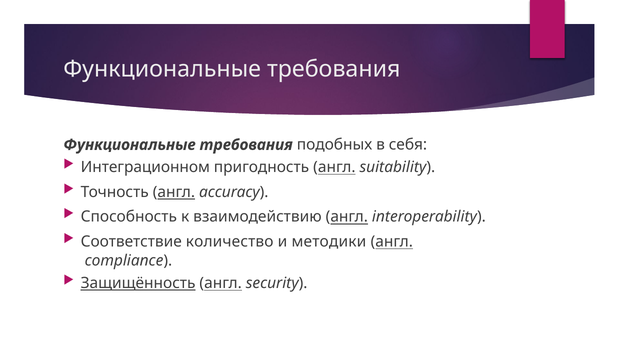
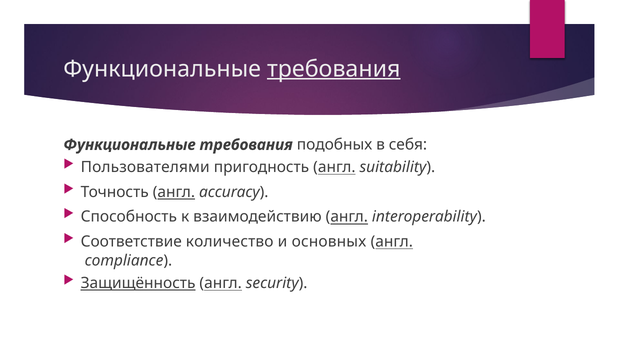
требования at (334, 69) underline: none -> present
Интеграционном: Интеграционном -> Пользователями
методики: методики -> основных
